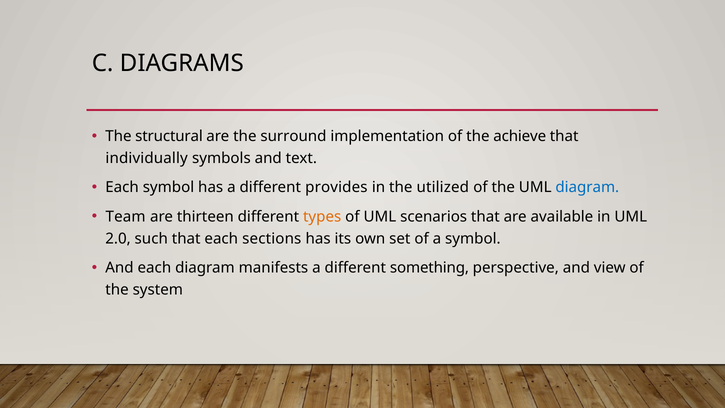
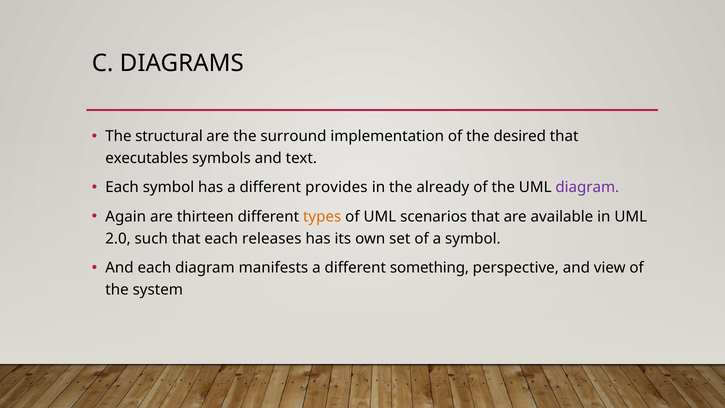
achieve: achieve -> desired
individually: individually -> executables
utilized: utilized -> already
diagram at (587, 187) colour: blue -> purple
Team: Team -> Again
sections: sections -> releases
